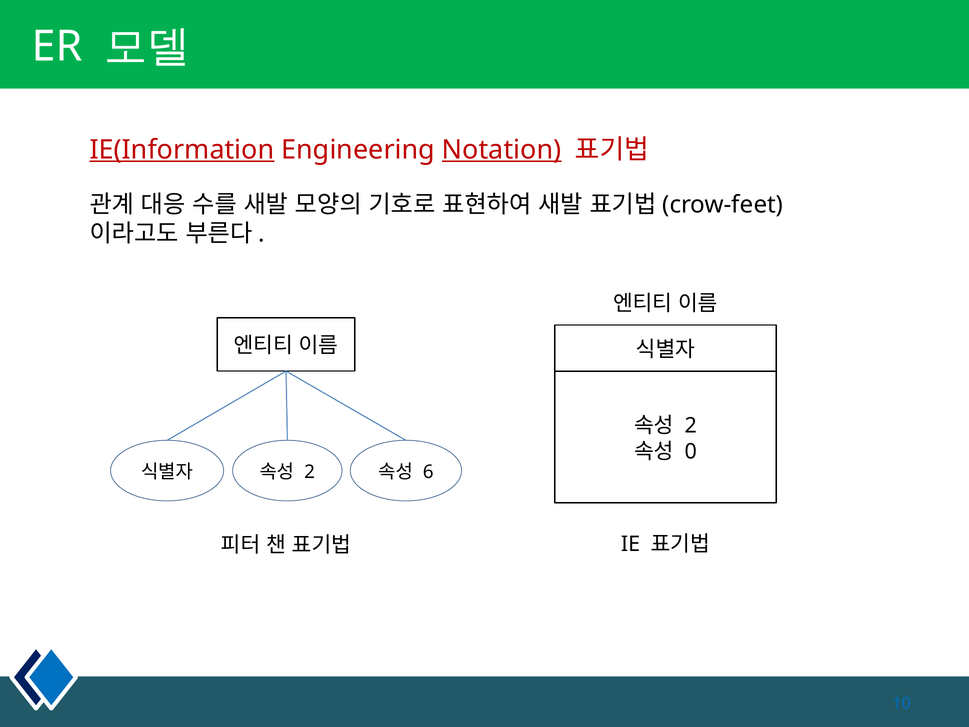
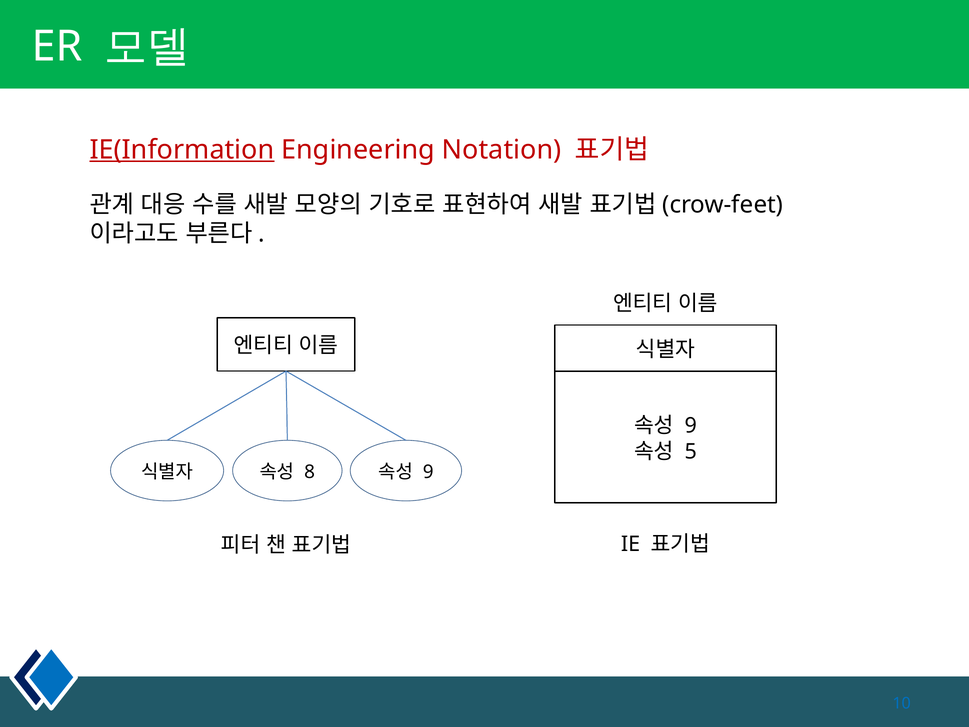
Notation underline: present -> none
2 at (691, 425): 2 -> 9
0: 0 -> 5
2 at (310, 472): 2 -> 8
6 at (428, 472): 6 -> 9
